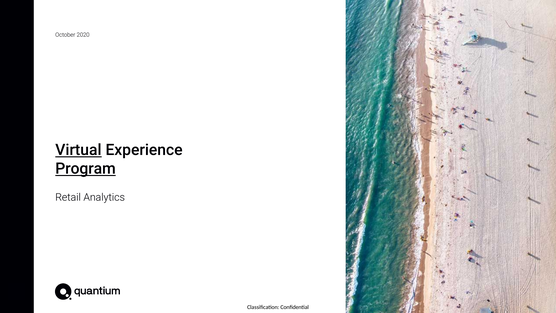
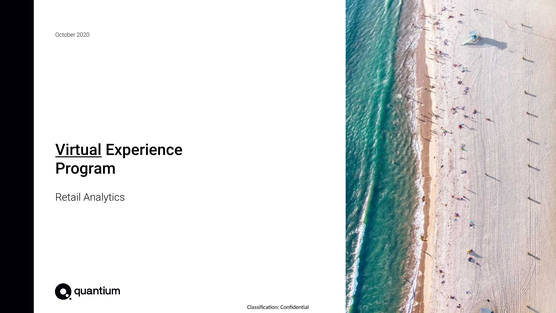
Program underline: present -> none
